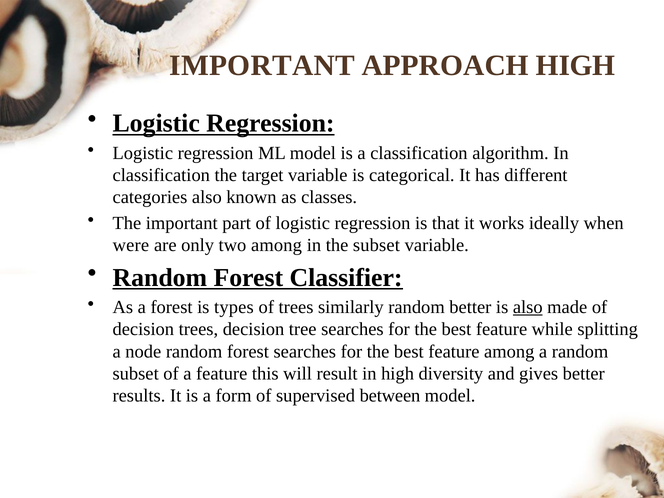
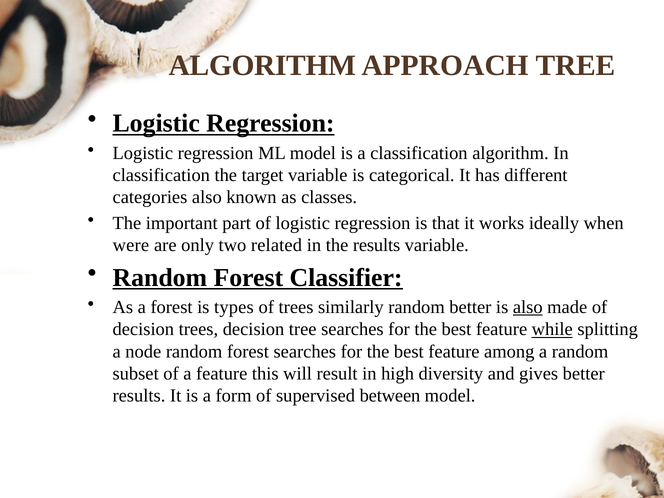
IMPORTANT at (262, 65): IMPORTANT -> ALGORITHM
APPROACH HIGH: HIGH -> TREE
two among: among -> related
the subset: subset -> results
while underline: none -> present
